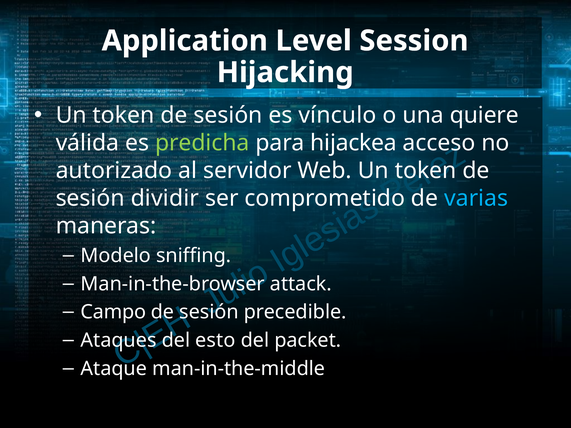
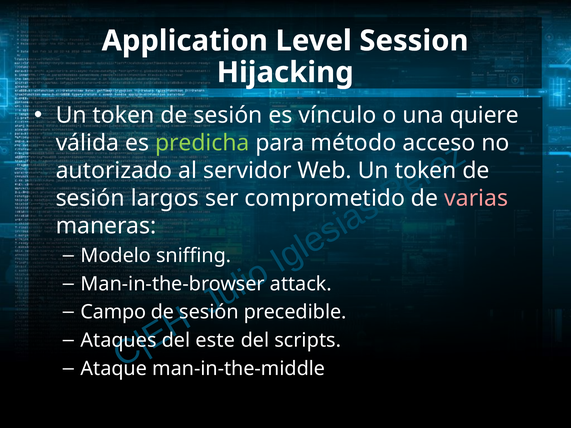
hijackea: hijackea -> método
dividir: dividir -> largos
varias colour: light blue -> pink
esto: esto -> este
packet: packet -> scripts
